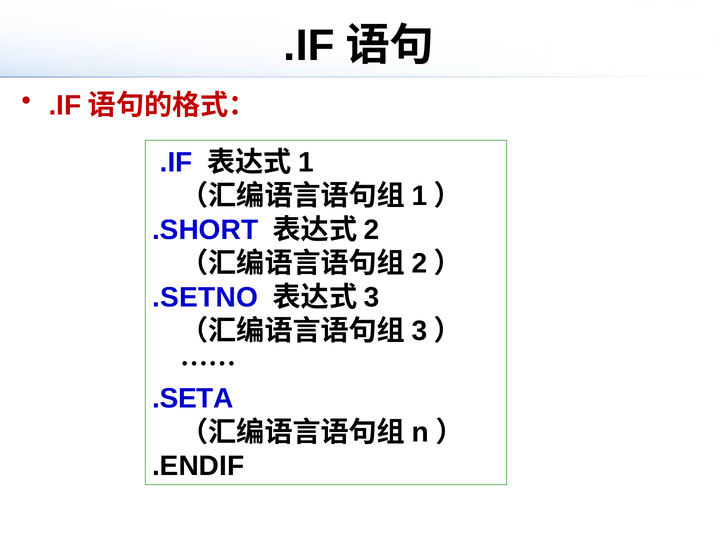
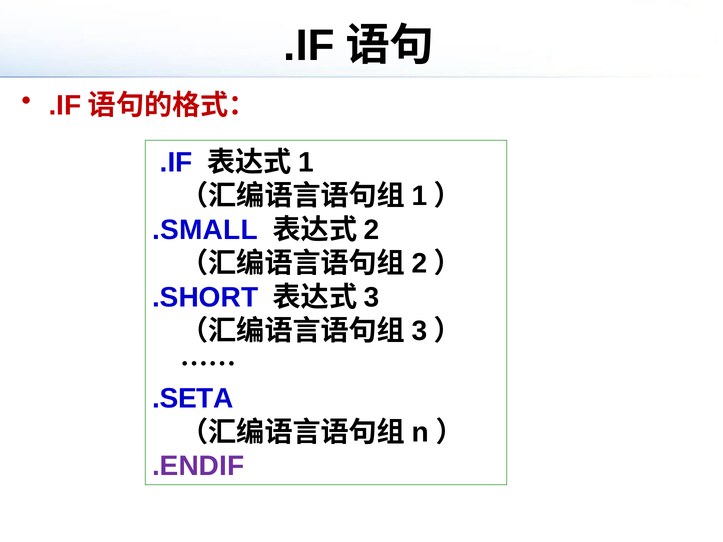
.SHORT: .SHORT -> .SMALL
.SETNO: .SETNO -> .SHORT
.ENDIF colour: black -> purple
